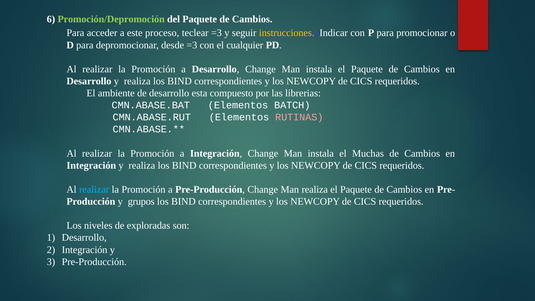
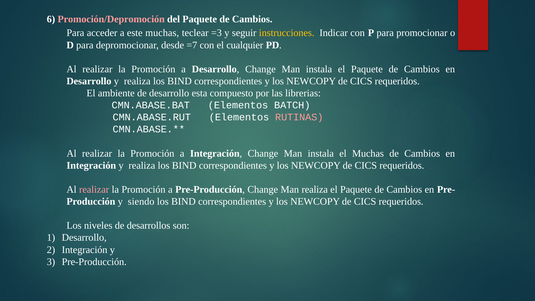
Promoción/Depromoción colour: light green -> pink
este proceso: proceso -> muchas
desde =3: =3 -> =7
realizar at (94, 189) colour: light blue -> pink
grupos: grupos -> siendo
exploradas: exploradas -> desarrollos
